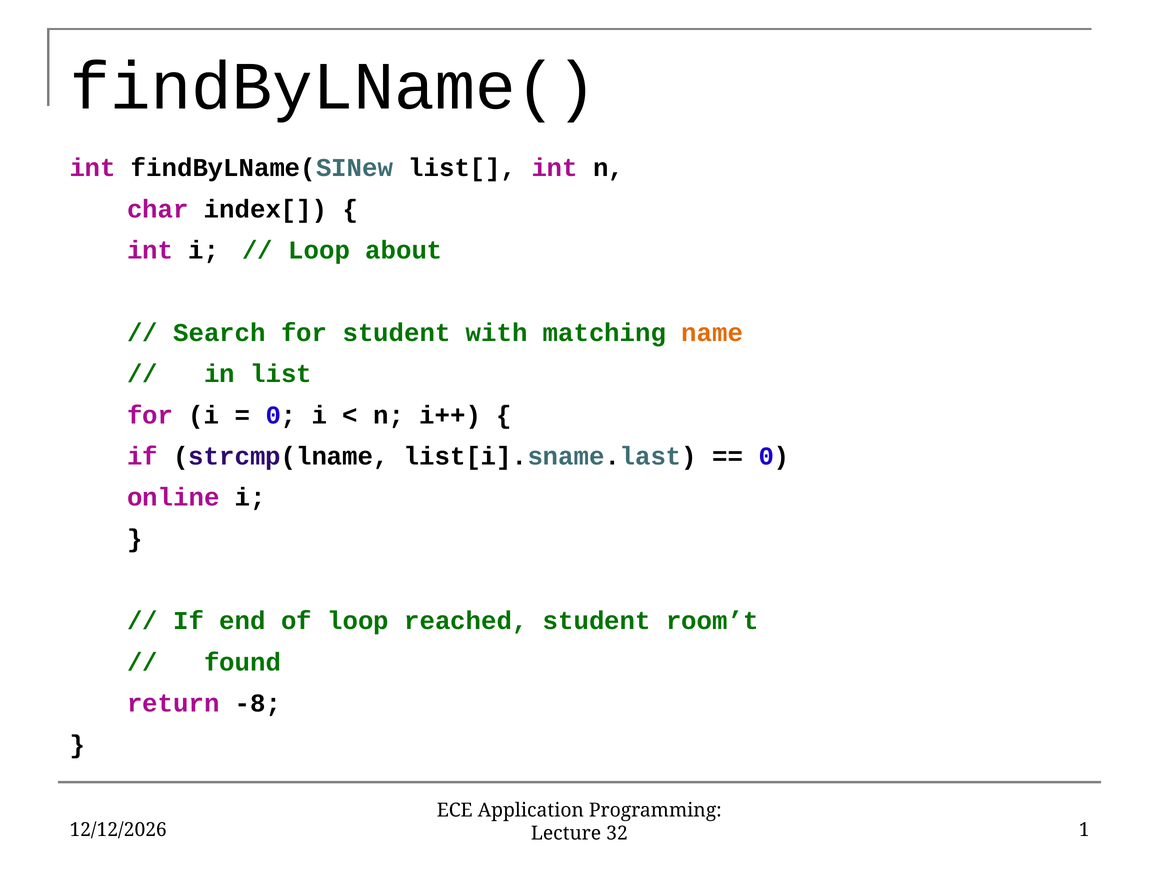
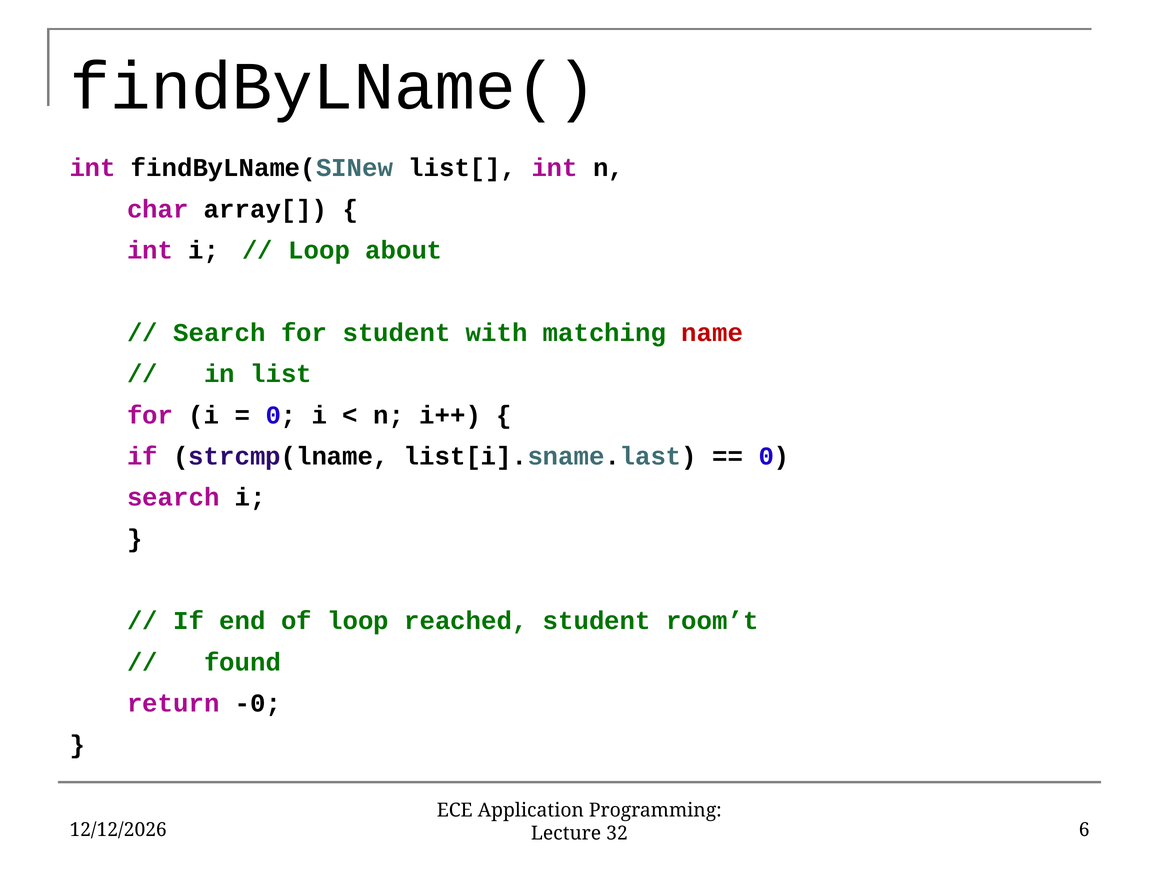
index[: index[ -> array[
name colour: orange -> red
online at (173, 498): online -> search
-8: -8 -> -0
1: 1 -> 6
